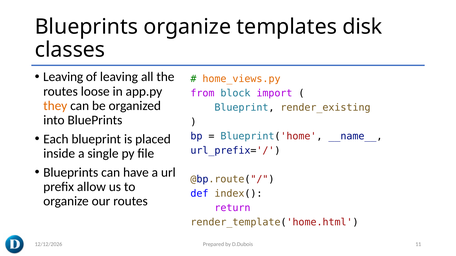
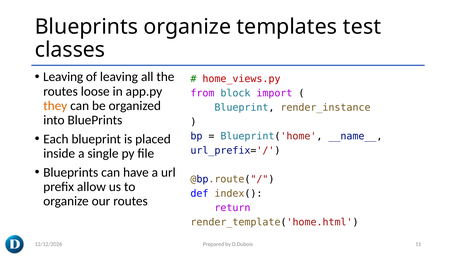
disk: disk -> test
home_views.py colour: orange -> red
render_existing: render_existing -> render_instance
